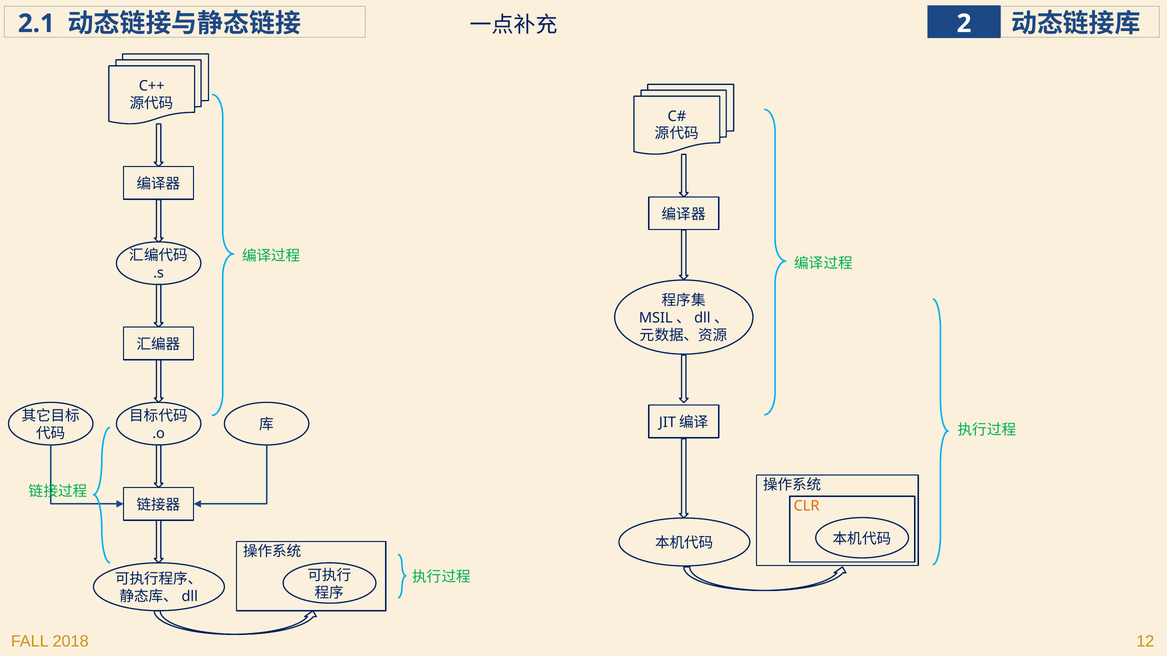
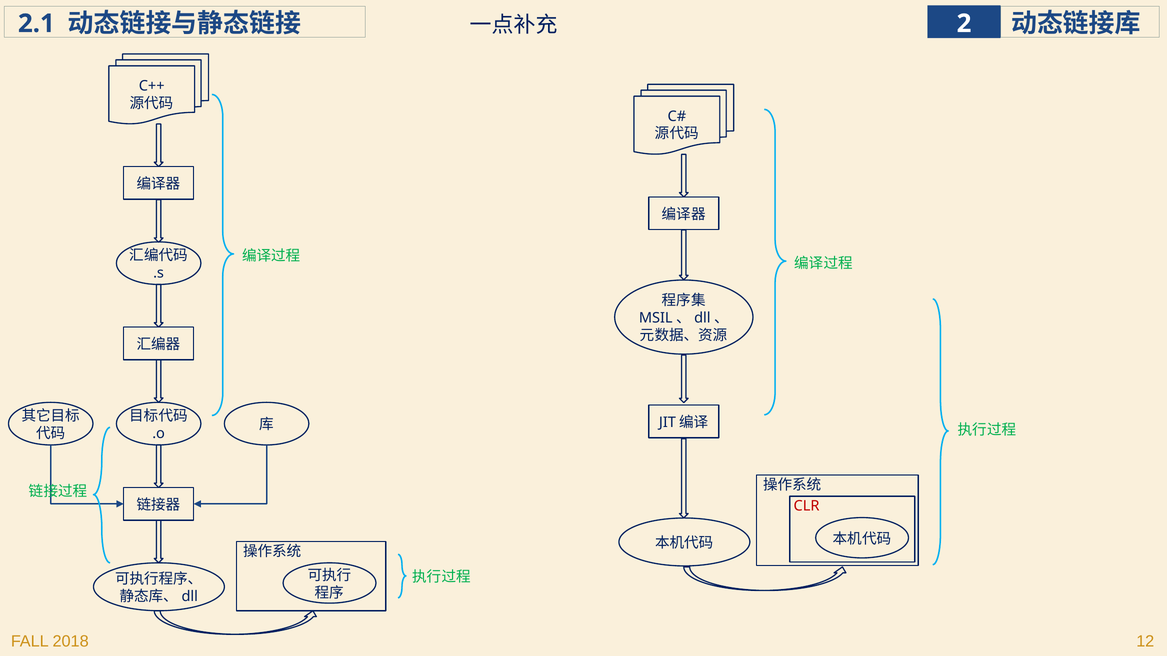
CLR colour: orange -> red
